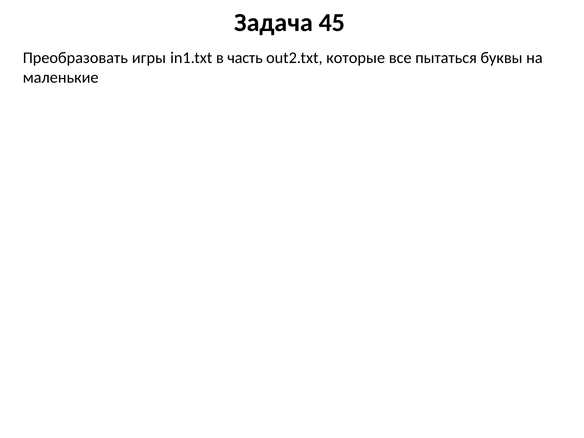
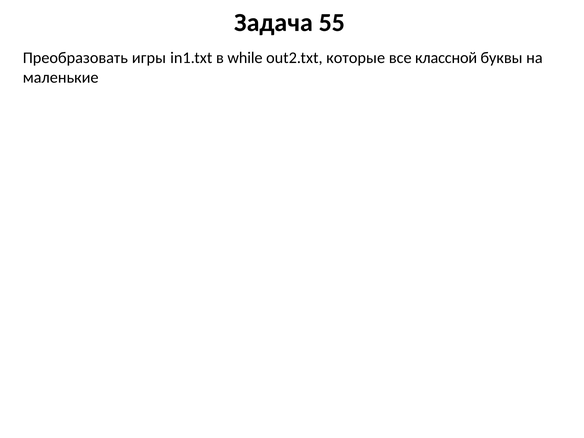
45: 45 -> 55
часть: часть -> while
пытаться: пытаться -> классной
